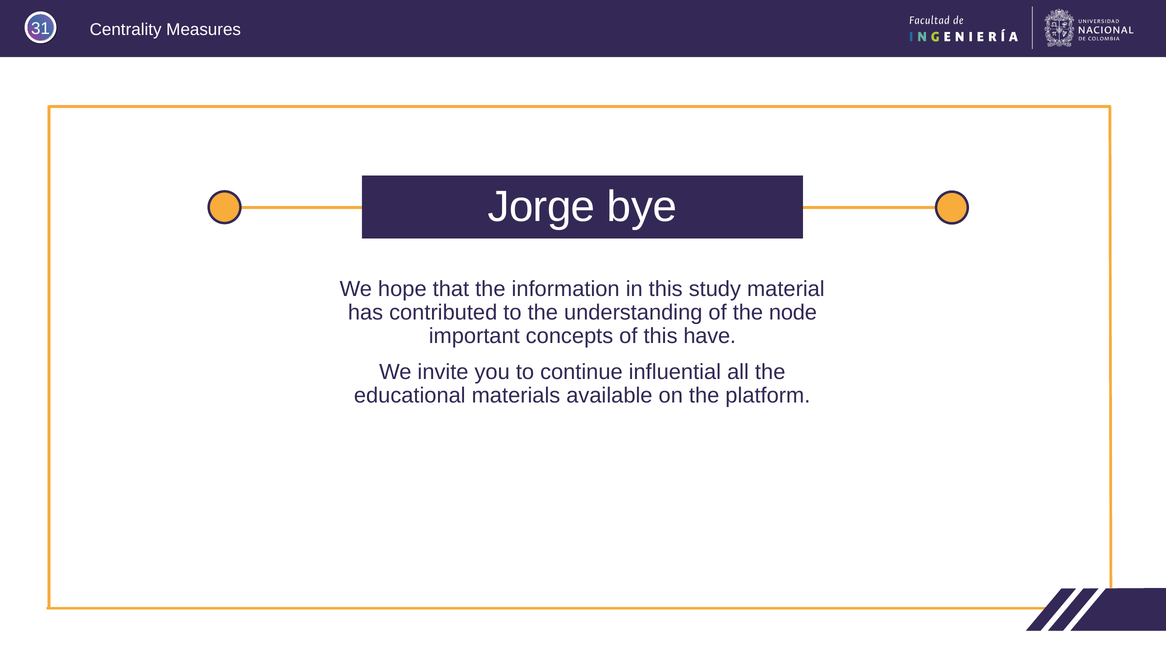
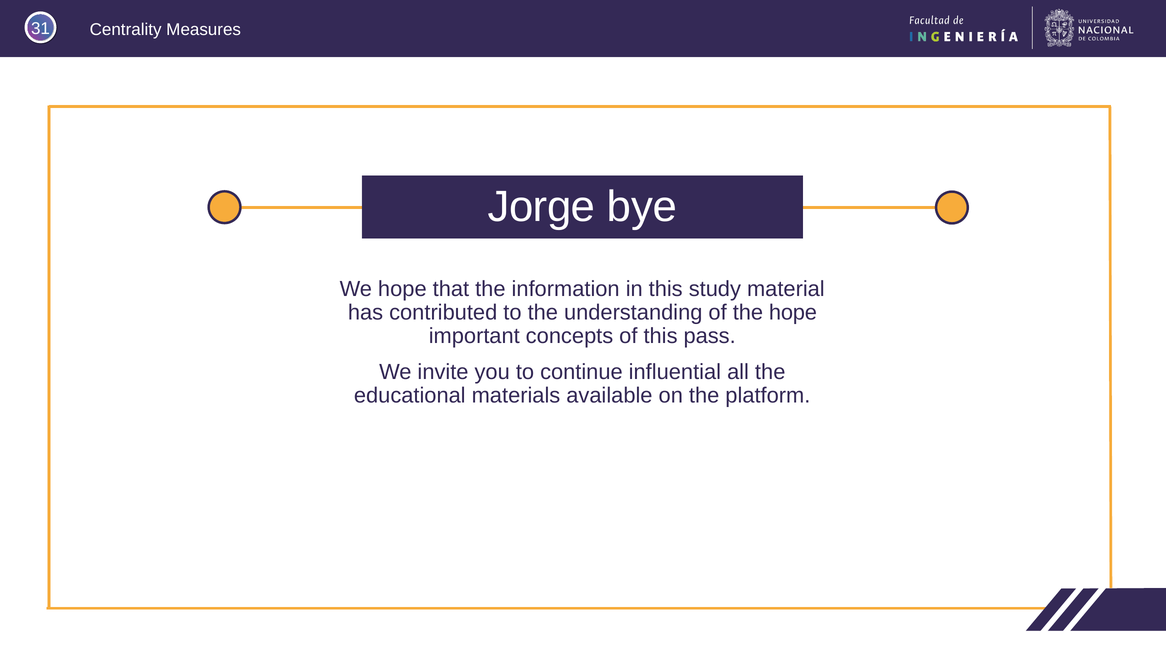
the node: node -> hope
have: have -> pass
